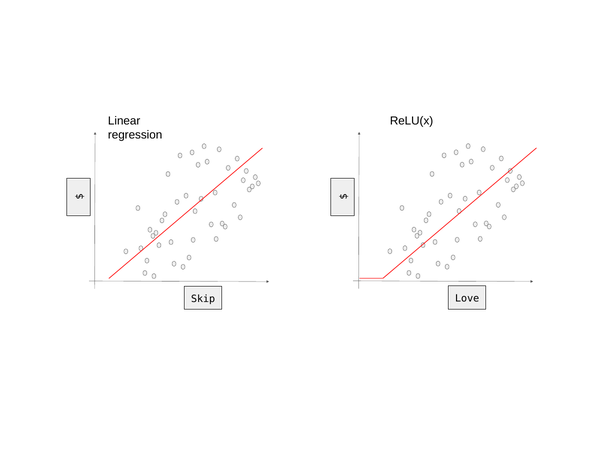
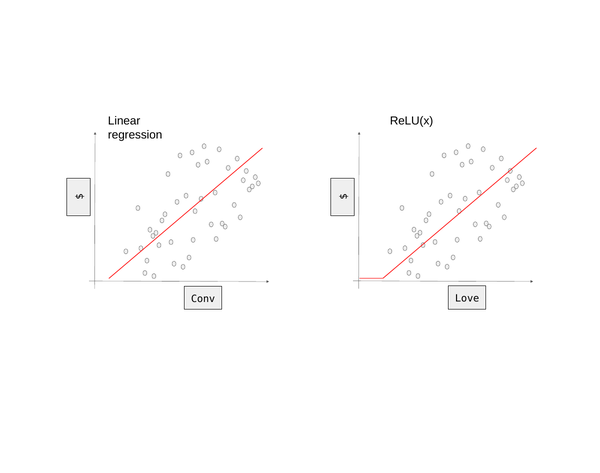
Skip: Skip -> Conv
